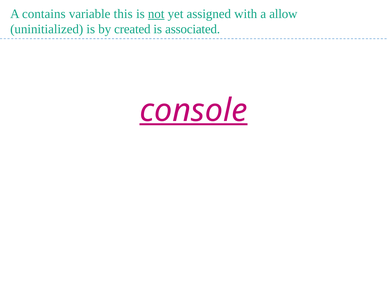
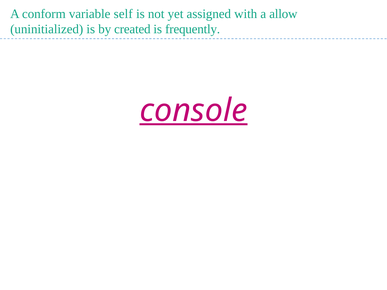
contains: contains -> conform
this: this -> self
not underline: present -> none
associated: associated -> frequently
